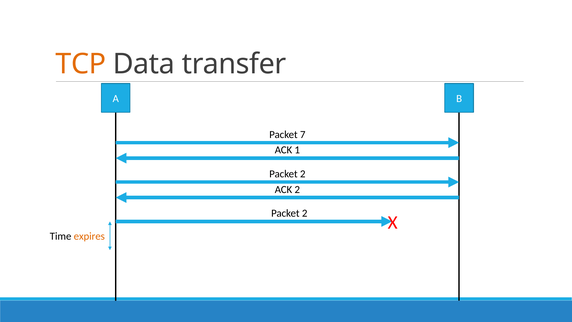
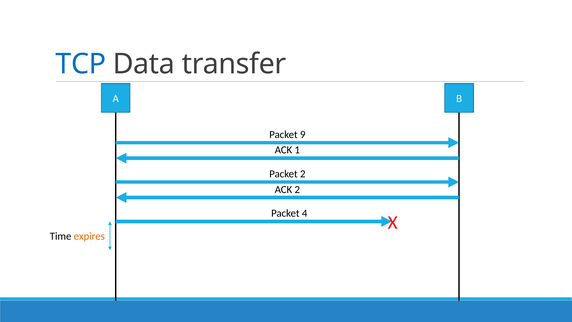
TCP colour: orange -> blue
7: 7 -> 9
2 at (305, 213): 2 -> 4
